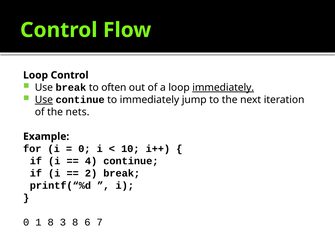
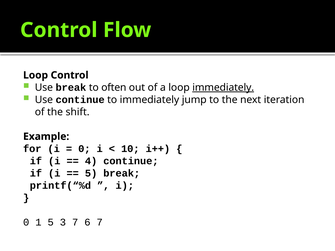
Use at (44, 100) underline: present -> none
nets: nets -> shift
2 at (91, 173): 2 -> 5
1 8: 8 -> 5
3 8: 8 -> 7
